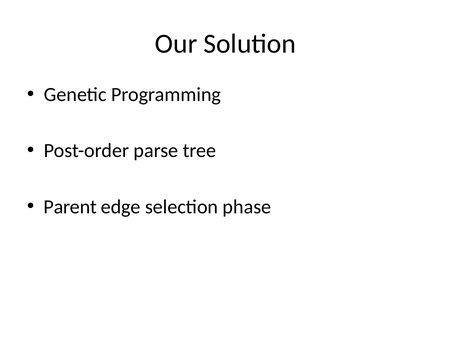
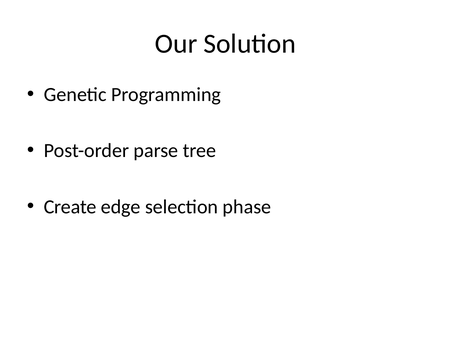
Parent: Parent -> Create
